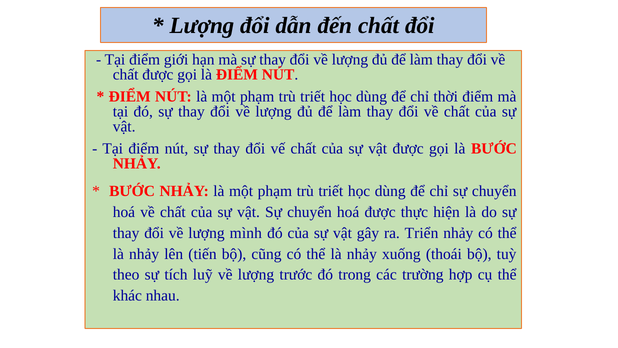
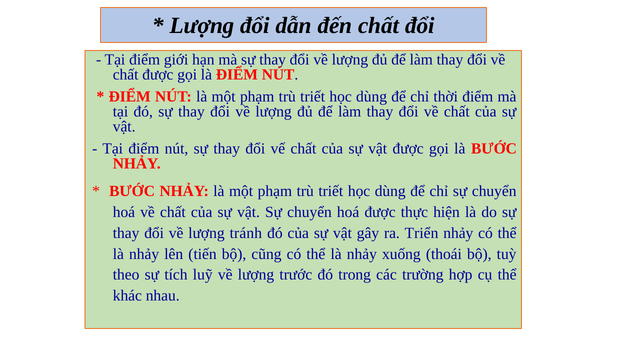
mình: mình -> tránh
